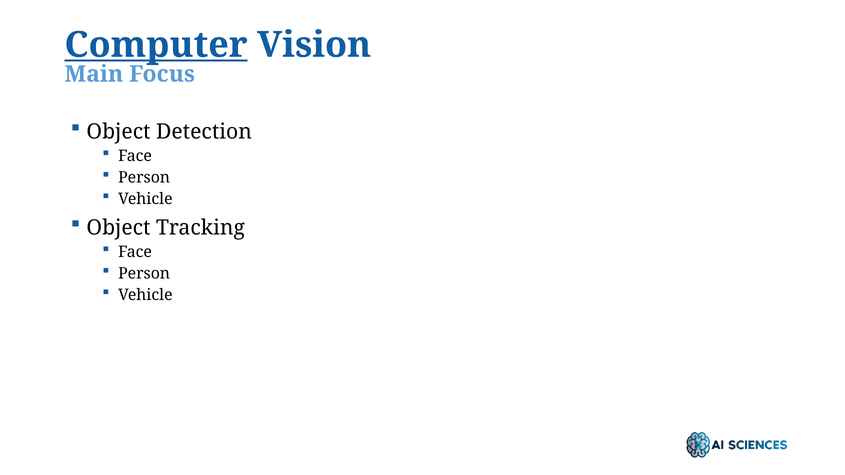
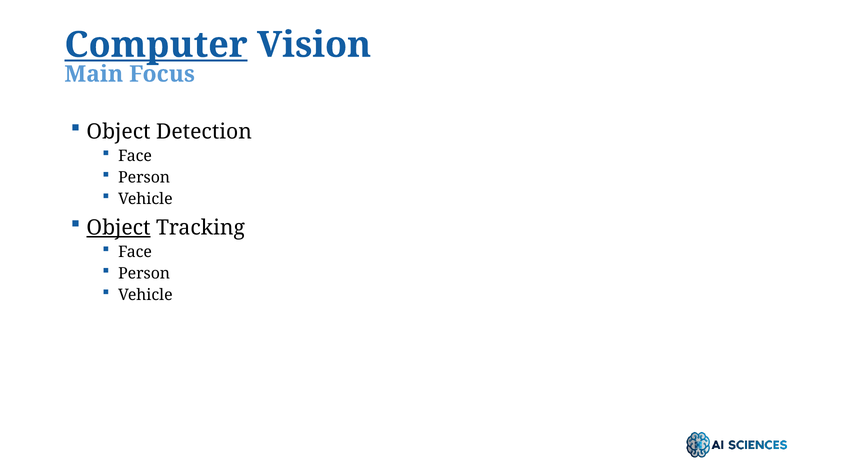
Object at (119, 228) underline: none -> present
